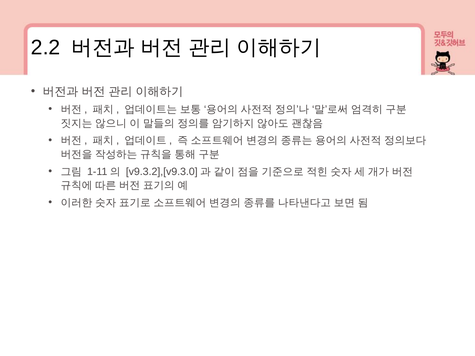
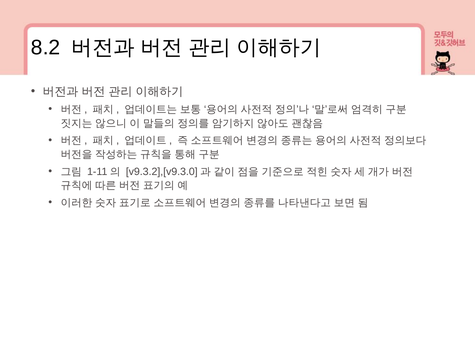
2.2: 2.2 -> 8.2
